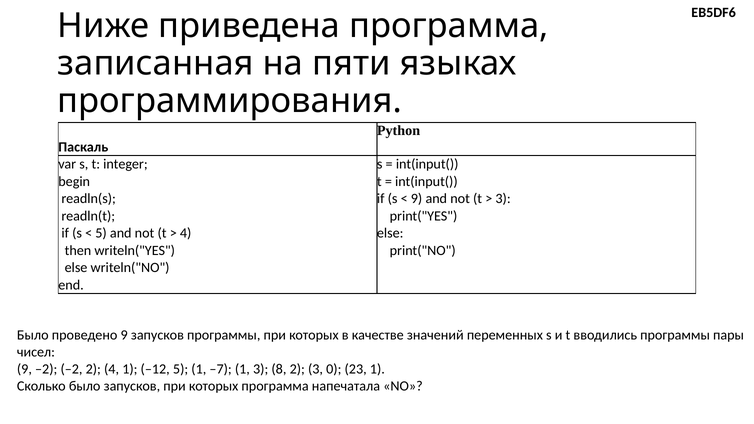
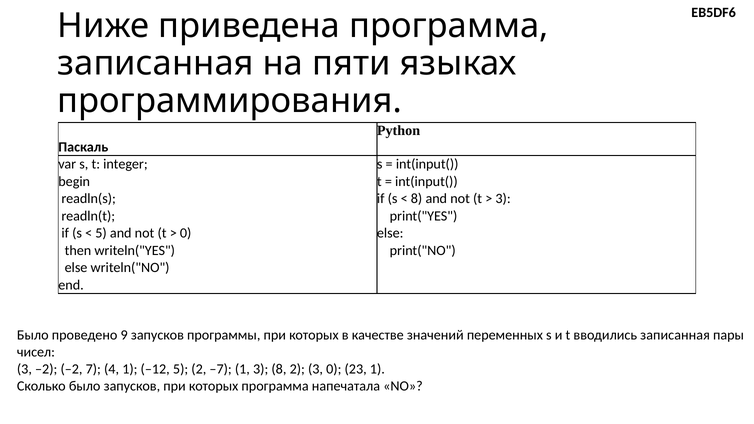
9 at (417, 199): 9 -> 8
4 at (186, 233): 4 -> 0
вводились программы: программы -> записанная
9 at (24, 369): 9 -> 3
–2 2: 2 -> 7
5 1: 1 -> 2
